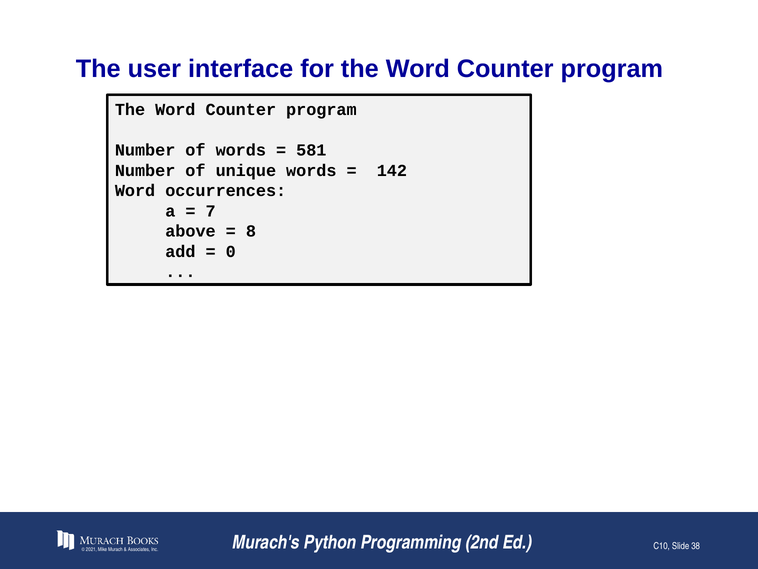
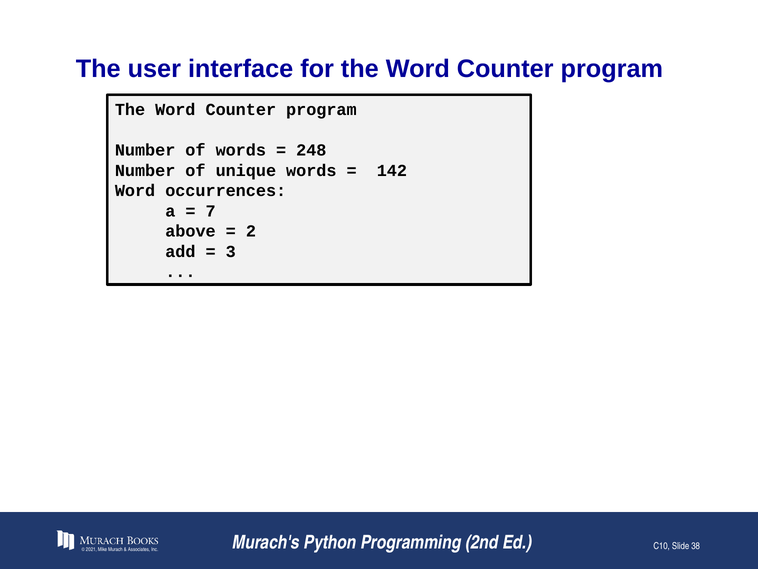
581: 581 -> 248
8: 8 -> 2
0: 0 -> 3
